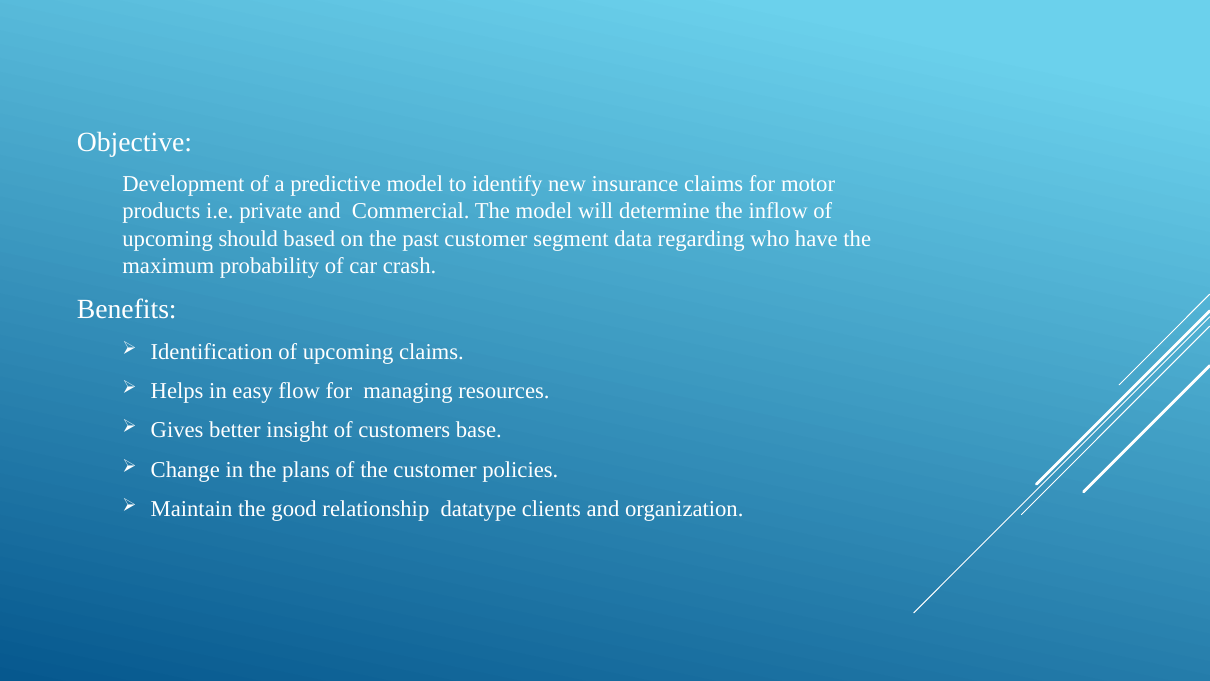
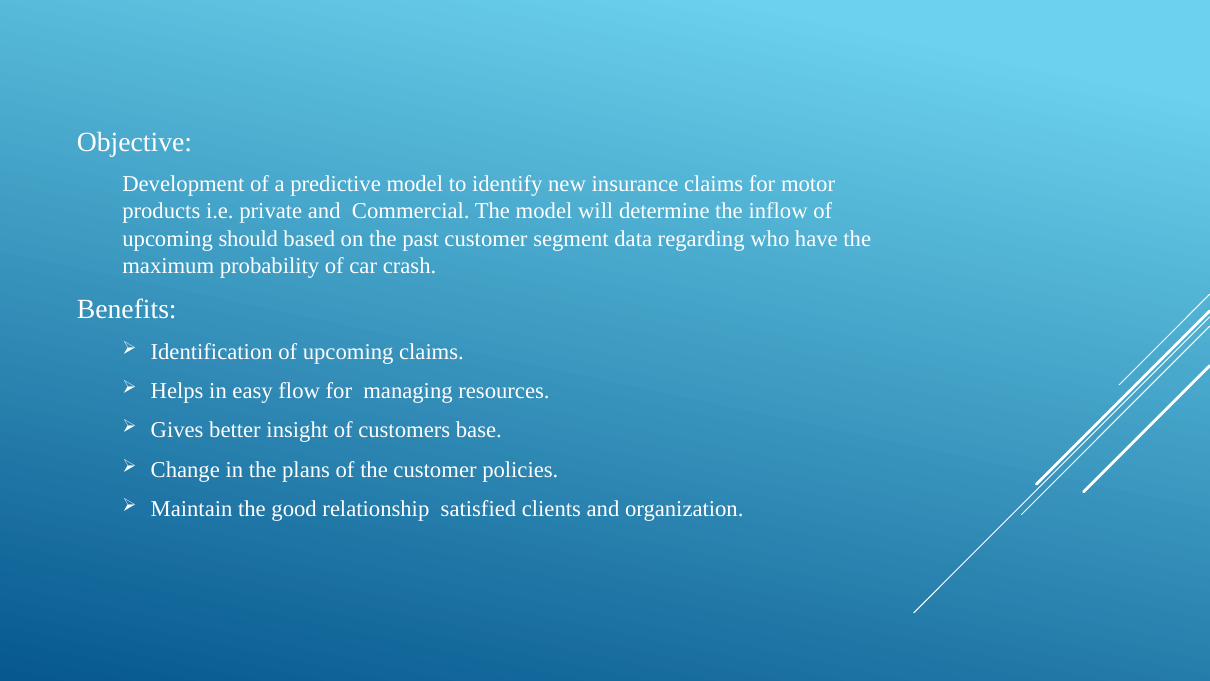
datatype: datatype -> satisfied
